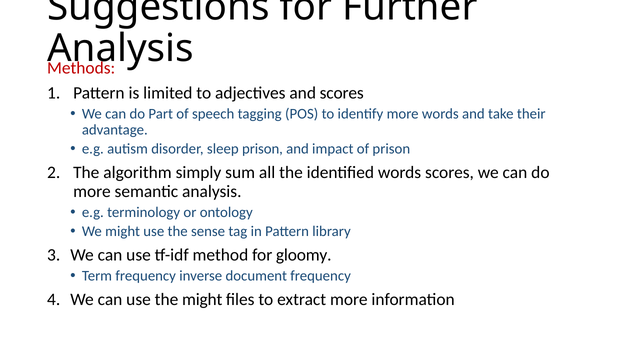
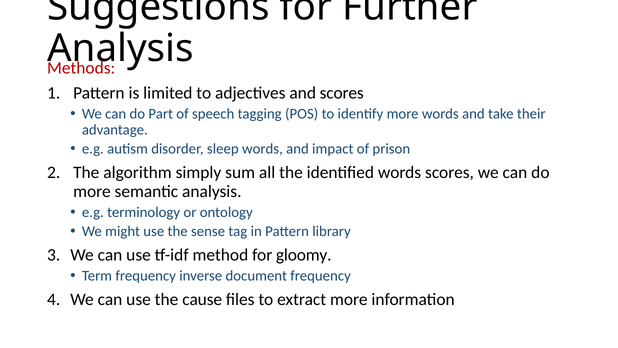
sleep prison: prison -> words
the might: might -> cause
